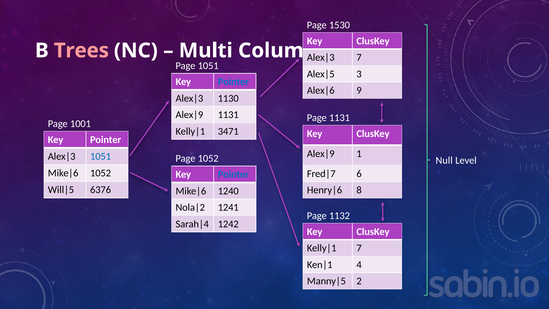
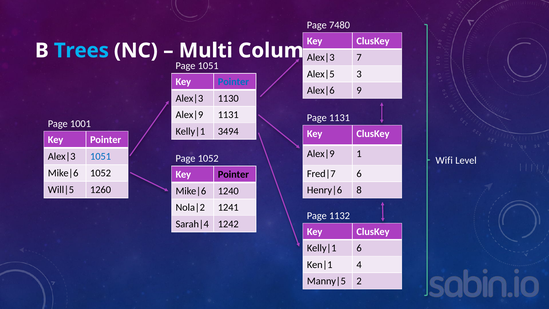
1530: 1530 -> 7480
Trees colour: pink -> light blue
3471: 3471 -> 3494
Null: Null -> Wifi
Pointer at (233, 174) colour: blue -> black
6376: 6376 -> 1260
7 at (359, 248): 7 -> 6
